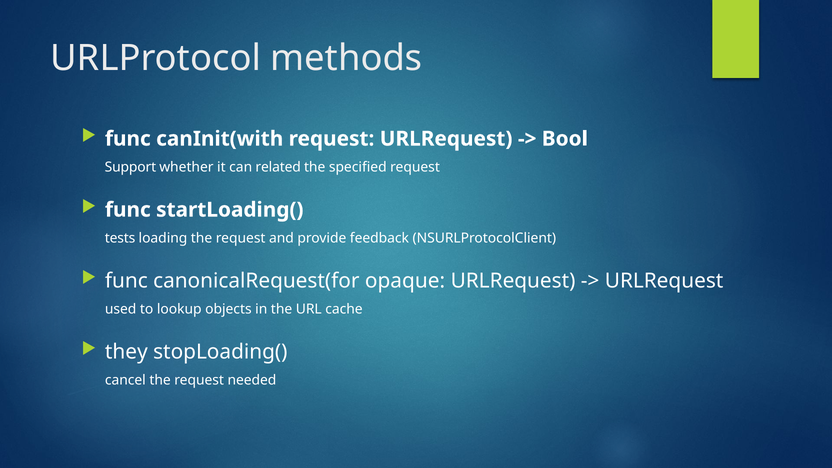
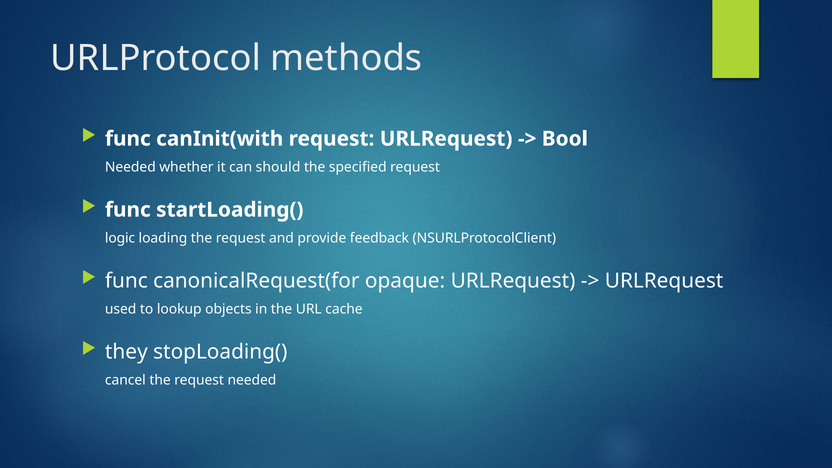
Support at (130, 167): Support -> Needed
related: related -> should
tests: tests -> logic
